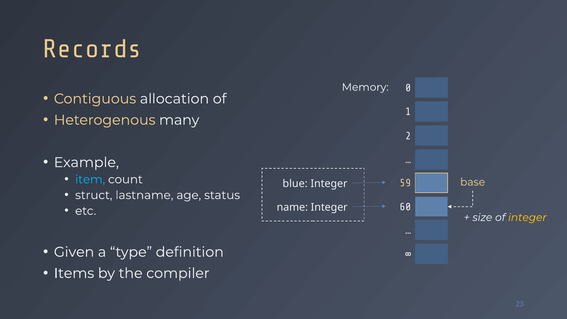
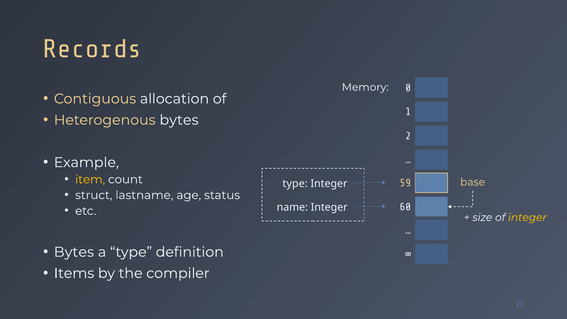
Heterogenous many: many -> bytes
item colour: light blue -> yellow
blue at (295, 184): blue -> type
Given at (74, 252): Given -> Bytes
